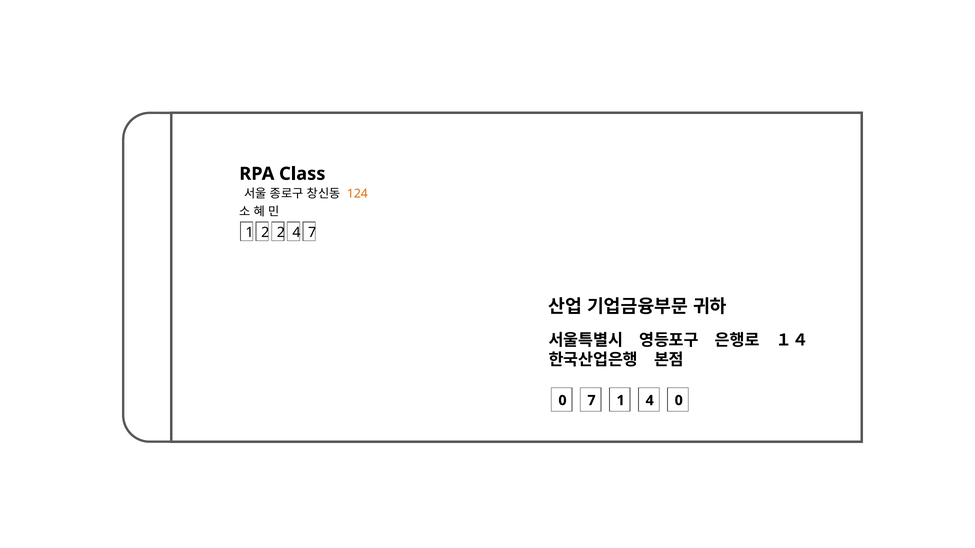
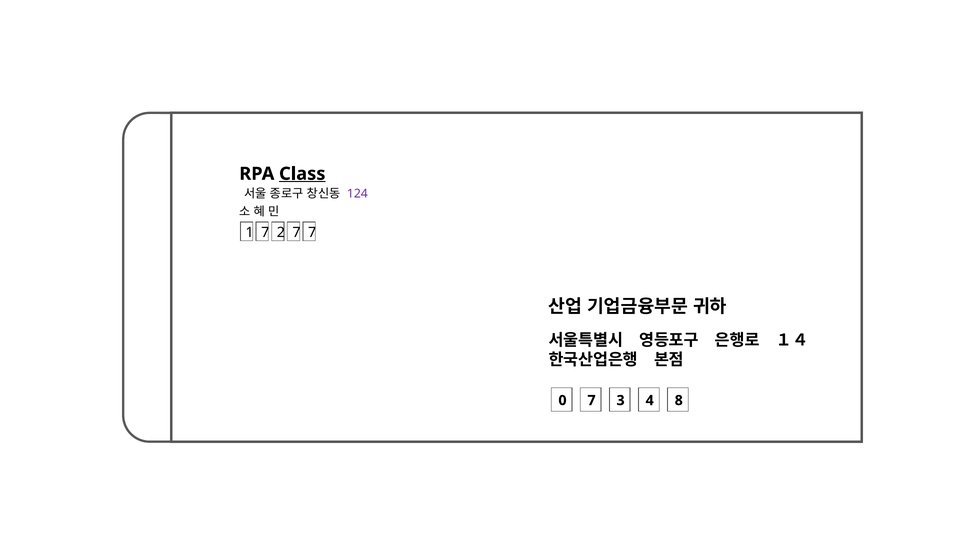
Class underline: none -> present
124 colour: orange -> purple
1 2: 2 -> 7
2 4: 4 -> 7
7 1: 1 -> 3
4 0: 0 -> 8
